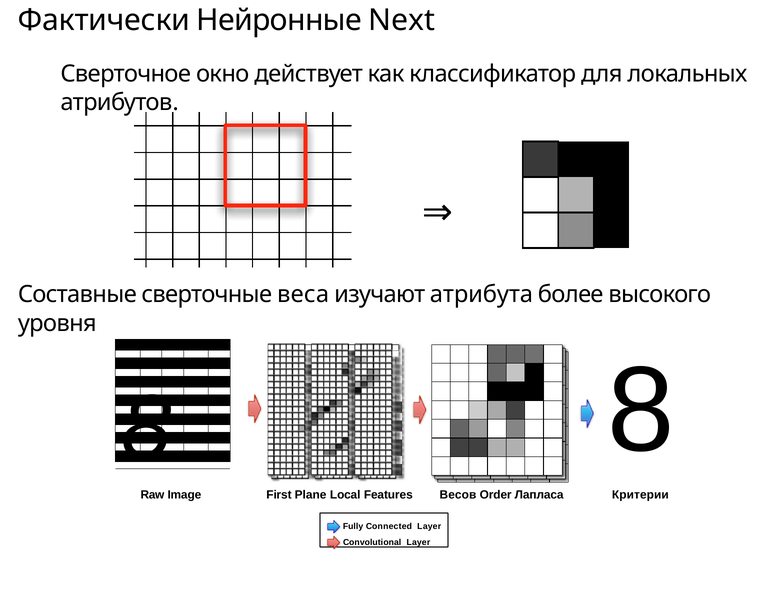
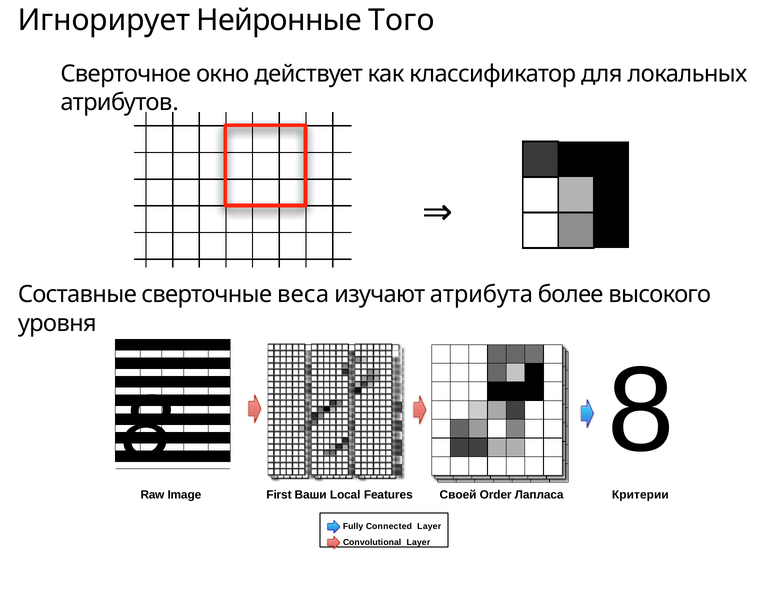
Фактически: Фактически -> Игнорирует
Next: Next -> Того
Plane: Plane -> Ваши
Весов: Весов -> Своей
